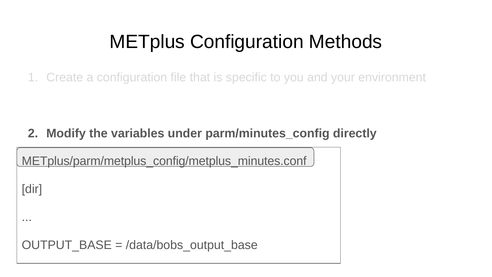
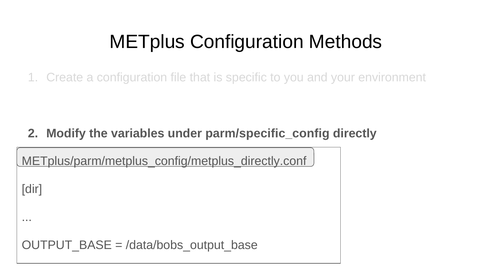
parm/minutes_config: parm/minutes_config -> parm/specific_config
METplus/parm/metplus_config/metplus_minutes.conf: METplus/parm/metplus_config/metplus_minutes.conf -> METplus/parm/metplus_config/metplus_directly.conf
